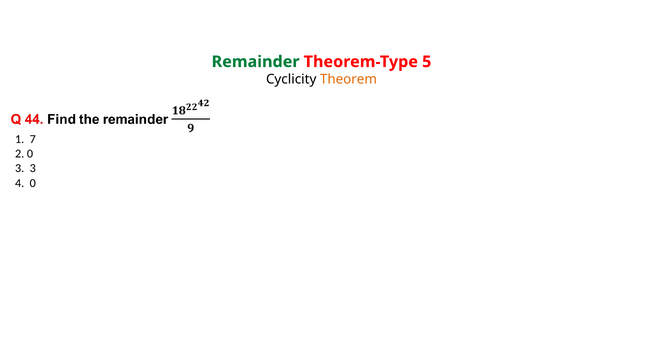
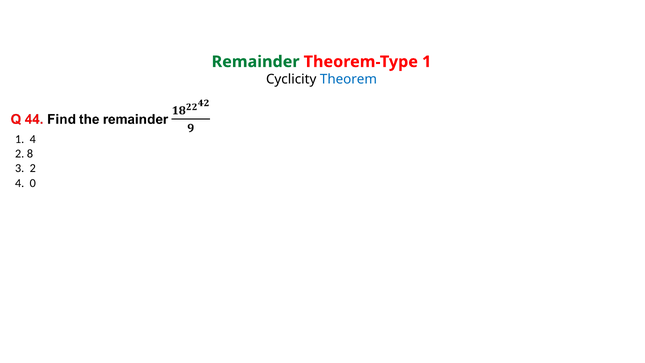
Theorem-Type 5: 5 -> 1
Theorem colour: orange -> blue
1 7: 7 -> 4
2 0: 0 -> 8
3 3: 3 -> 2
